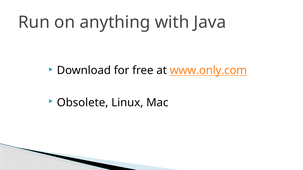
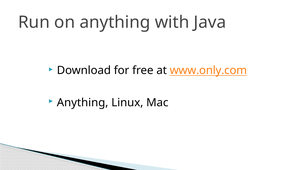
Obsolete at (83, 103): Obsolete -> Anything
